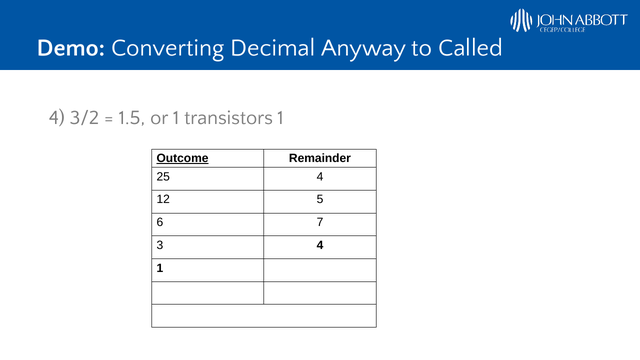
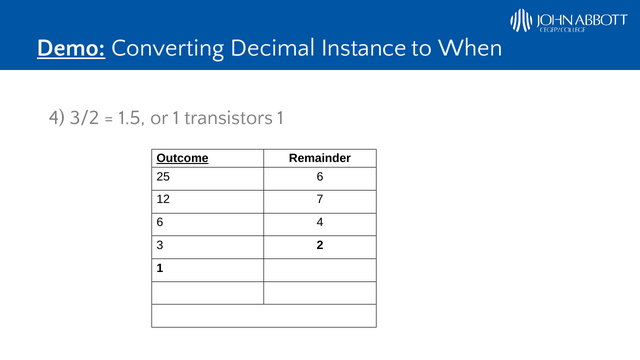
Demo underline: none -> present
Anyway: Anyway -> Instance
Called: Called -> When
25 4: 4 -> 6
5: 5 -> 7
6 7: 7 -> 4
3 4: 4 -> 2
